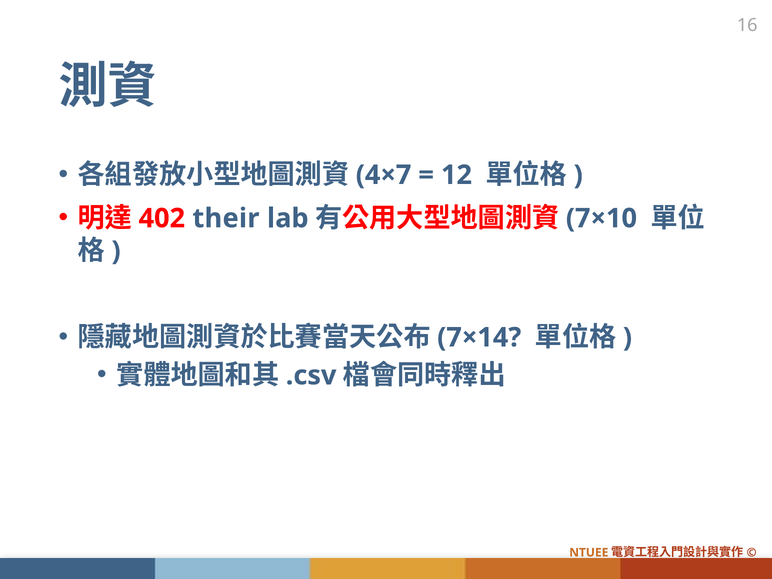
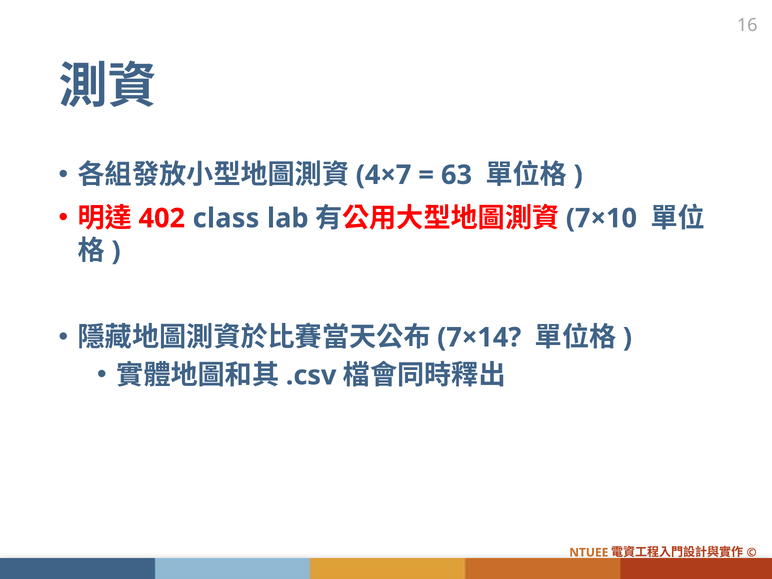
12: 12 -> 63
their: their -> class
